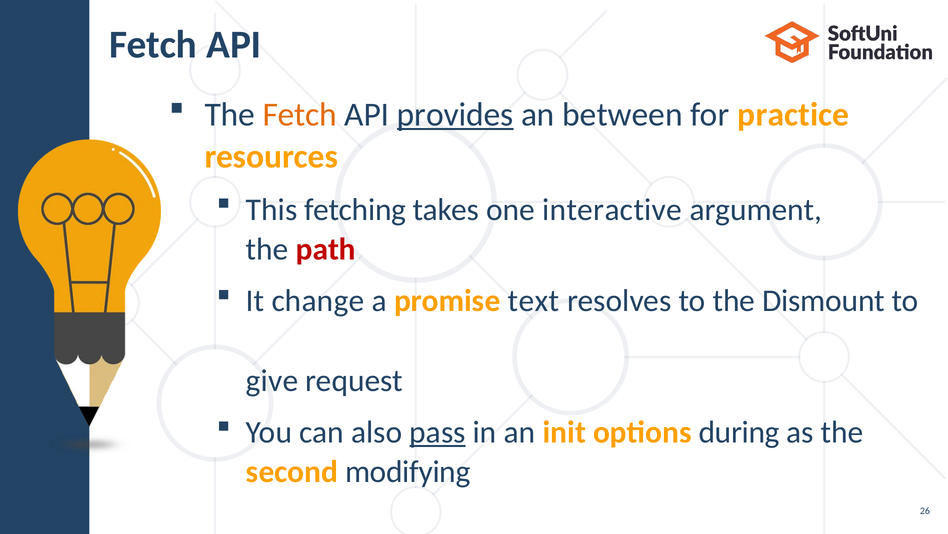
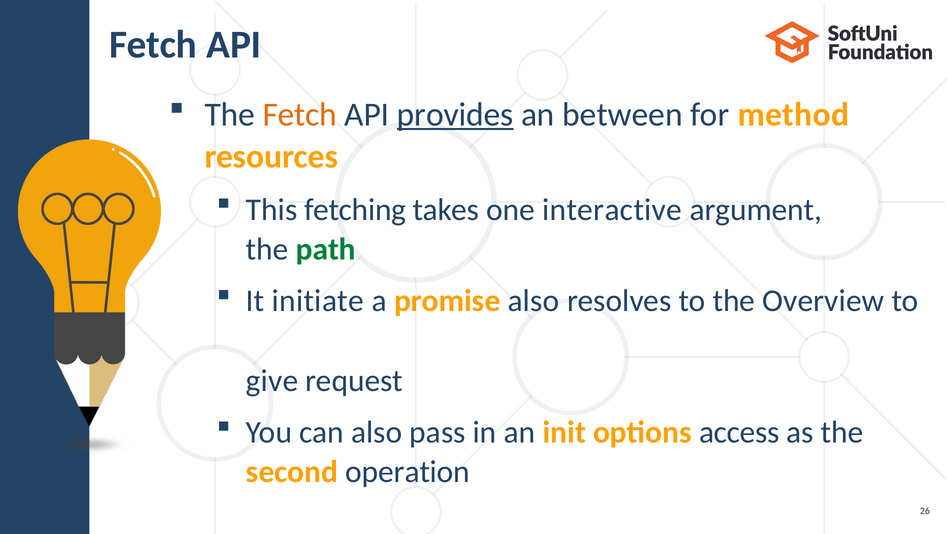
practice: practice -> method
path colour: red -> green
change: change -> initiate
promise text: text -> also
Dismount: Dismount -> Overview
pass underline: present -> none
during: during -> access
modifying: modifying -> operation
